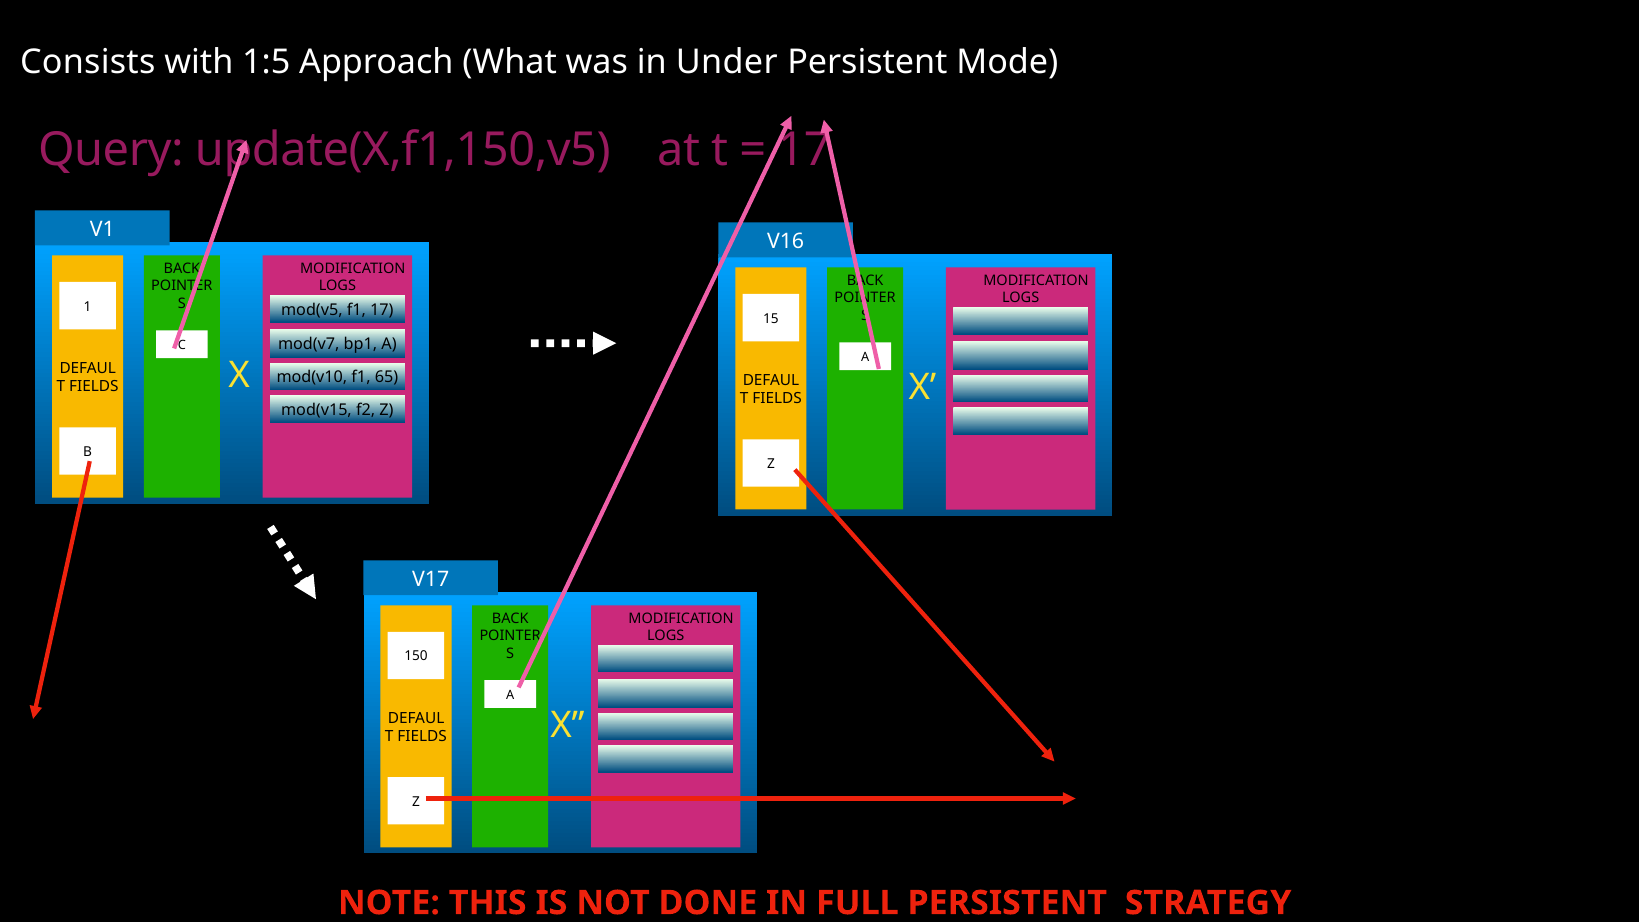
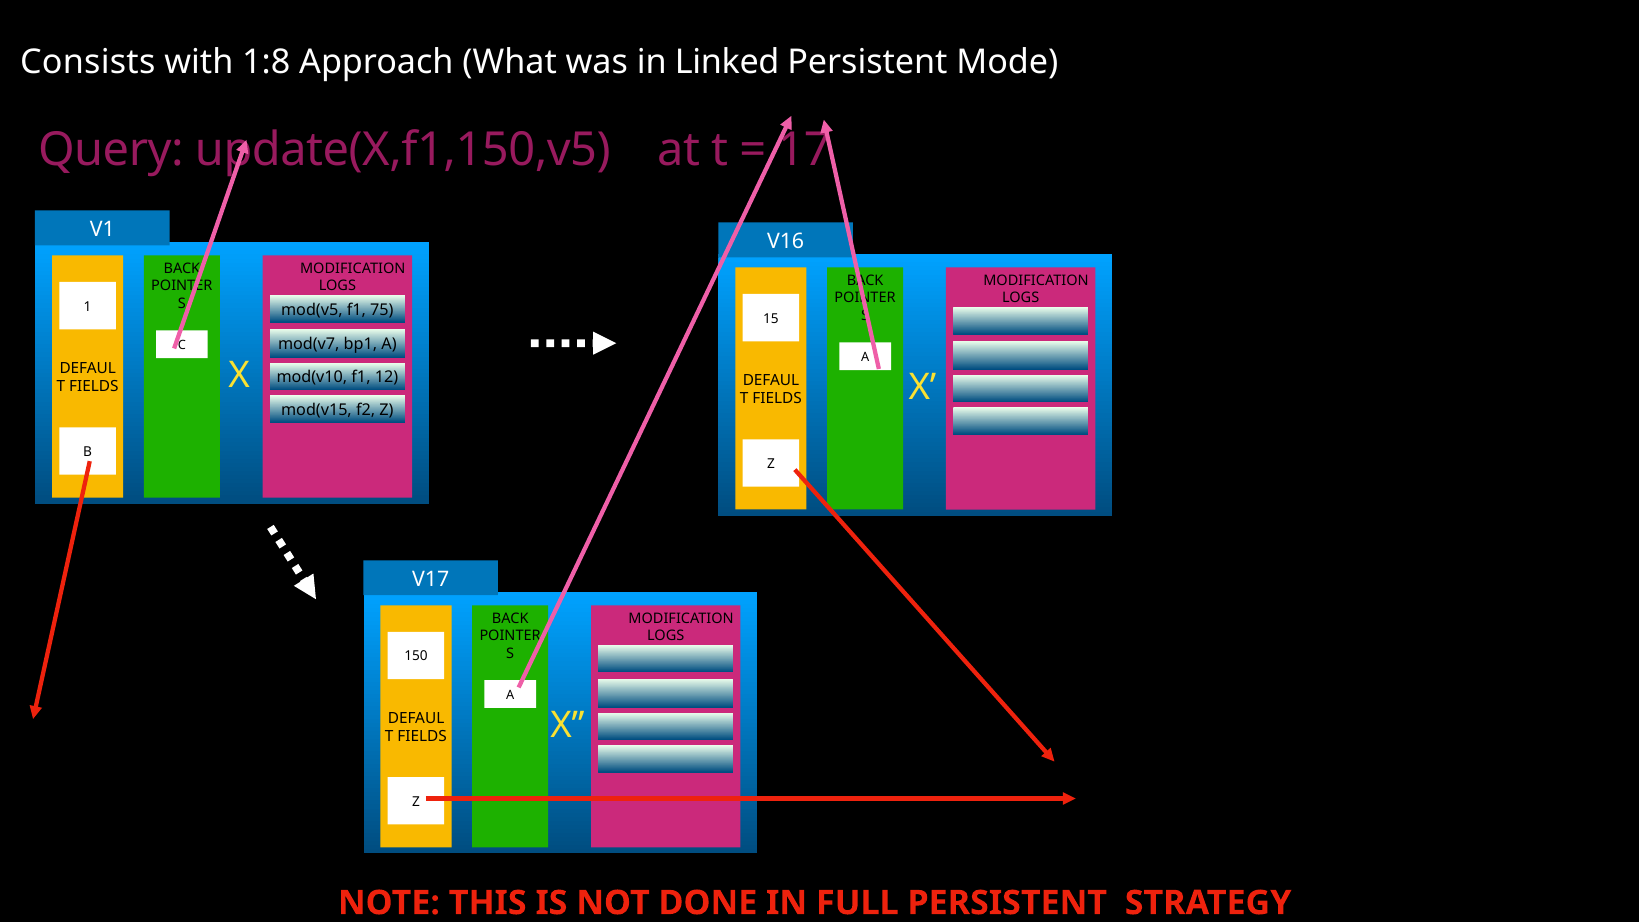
1:5: 1:5 -> 1:8
Under: Under -> Linked
f1 17: 17 -> 75
65: 65 -> 12
